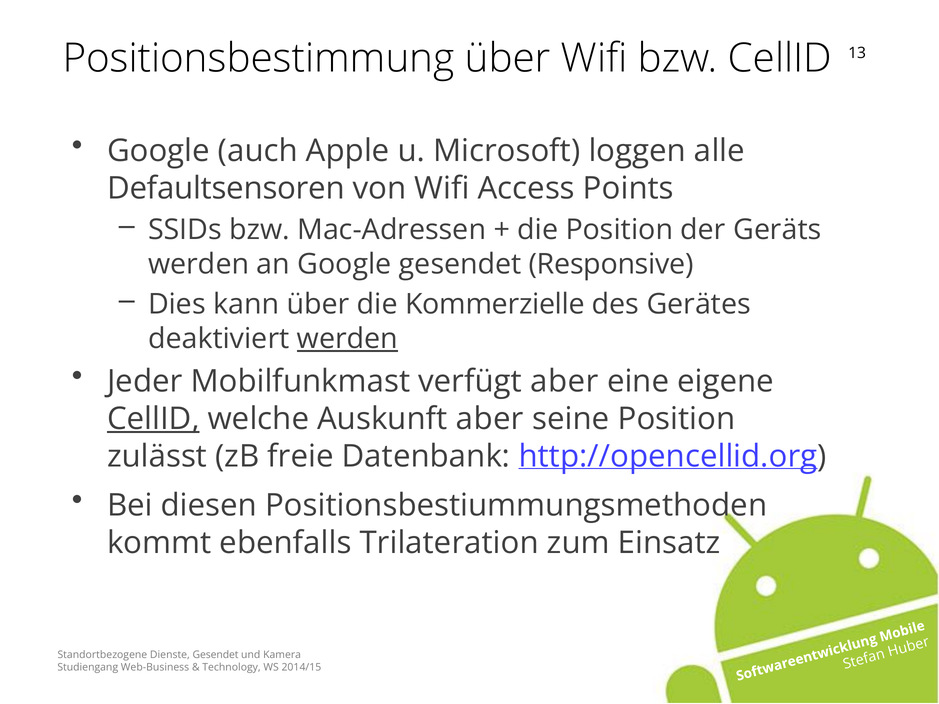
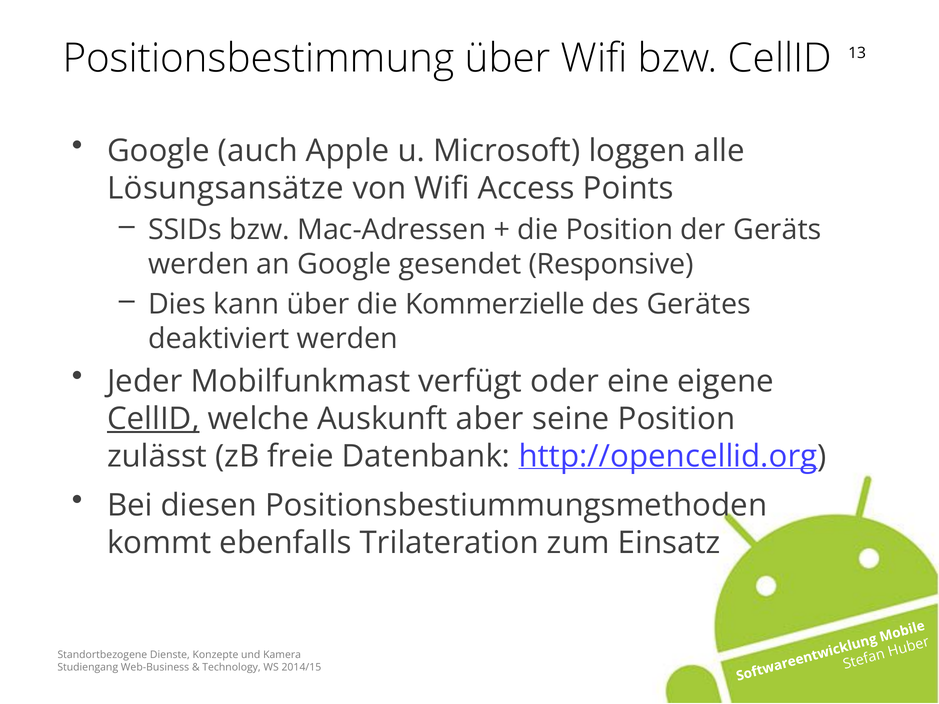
Defaultsensoren: Defaultsensoren -> Lösungsansätze
werden at (347, 339) underline: present -> none
verfügt aber: aber -> oder
Dienste Gesendet: Gesendet -> Konzepte
